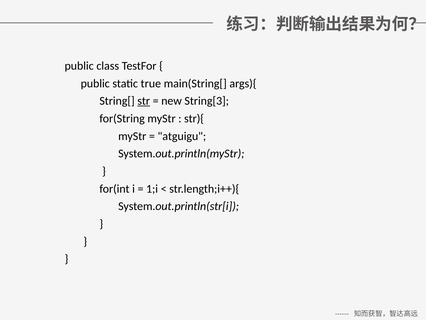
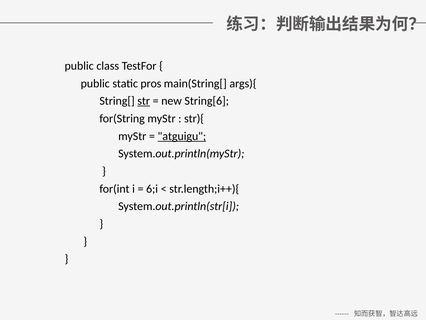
true: true -> pros
String[3: String[3 -> String[6
atguigu underline: none -> present
1;i: 1;i -> 6;i
